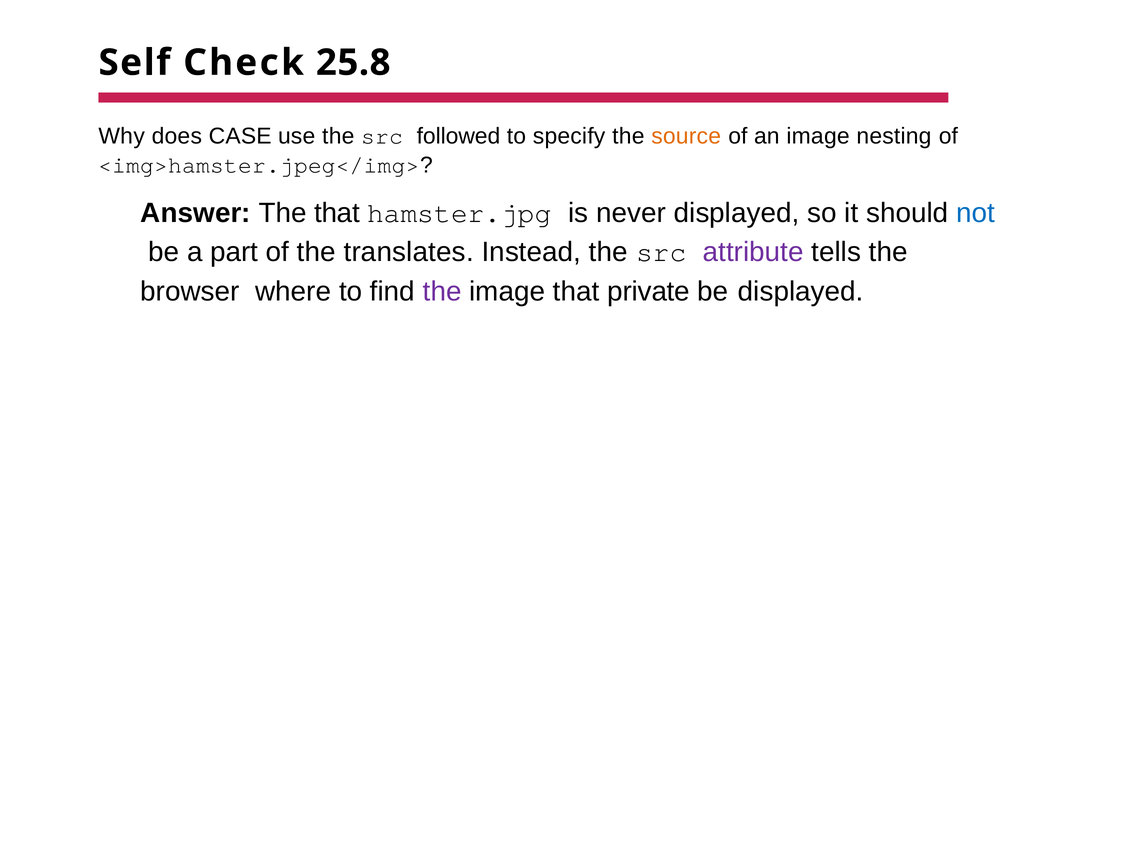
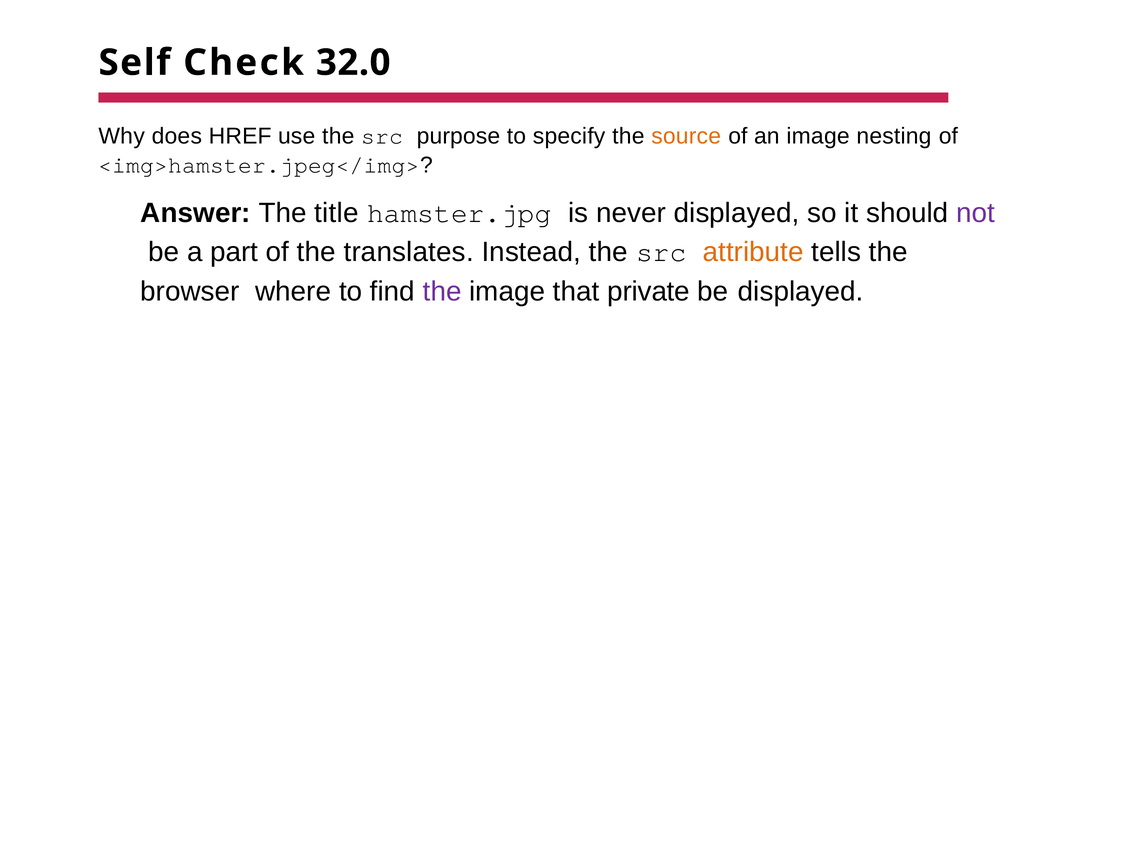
25.8: 25.8 -> 32.0
CASE: CASE -> HREF
followed: followed -> purpose
The that: that -> title
not colour: blue -> purple
attribute colour: purple -> orange
